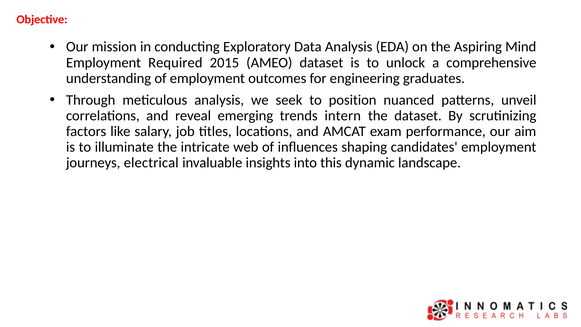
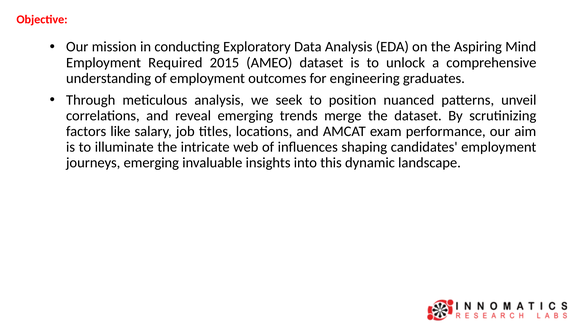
intern: intern -> merge
journeys electrical: electrical -> emerging
